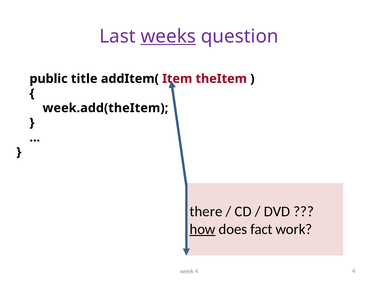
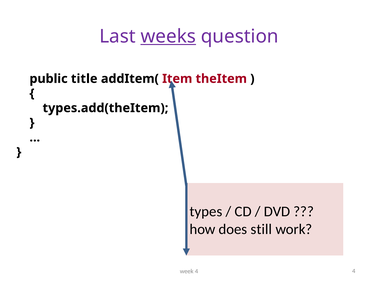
week.add(theItem: week.add(theItem -> types.add(theItem
there: there -> types
how underline: present -> none
fact: fact -> still
